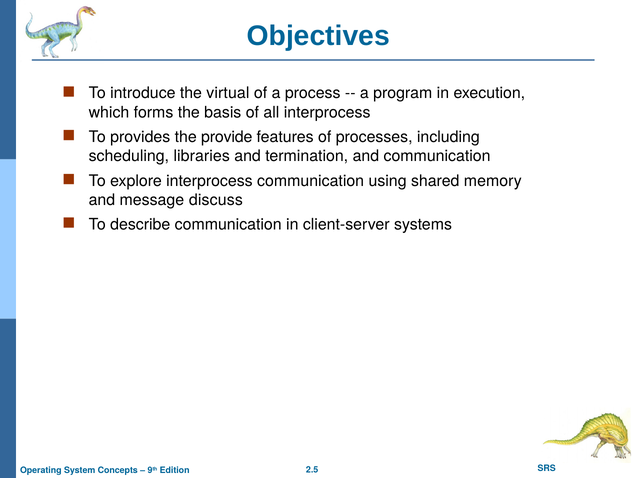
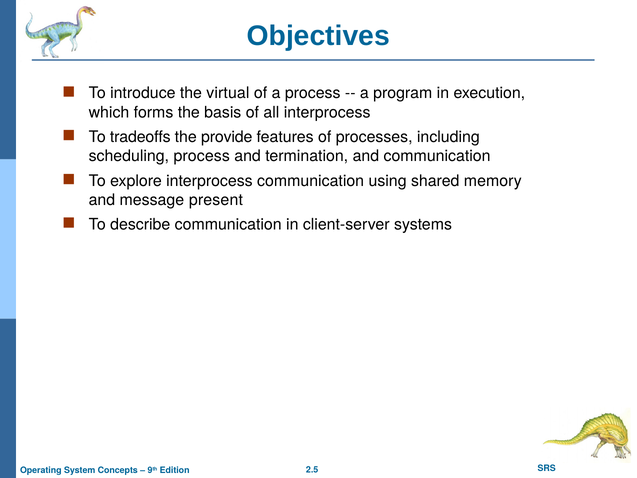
provides: provides -> tradeoffs
scheduling libraries: libraries -> process
discuss: discuss -> present
